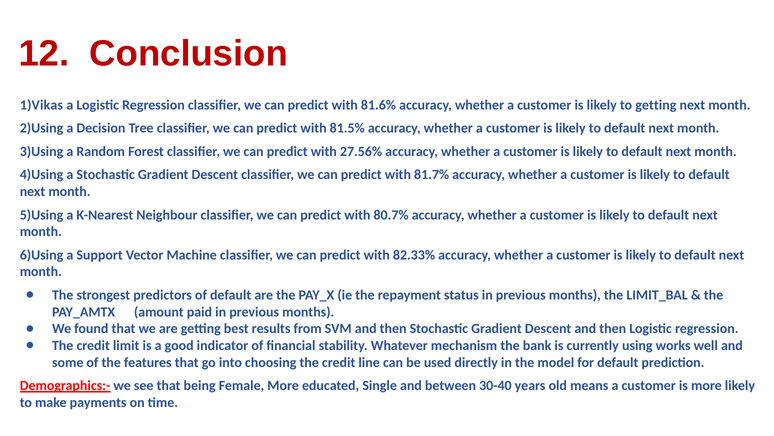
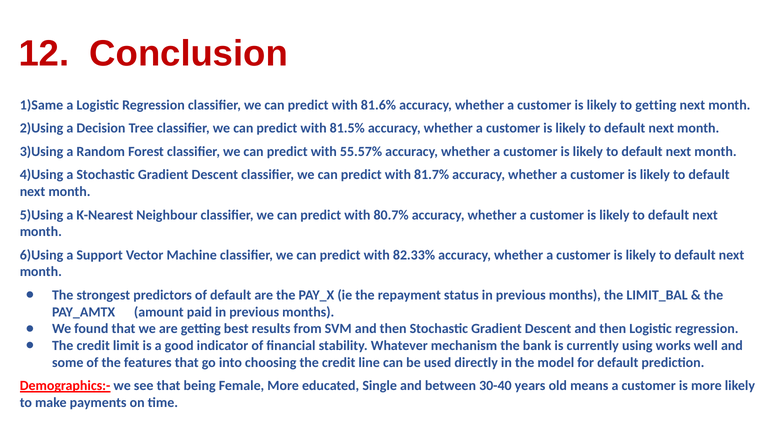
1)Vikas: 1)Vikas -> 1)Same
27.56%: 27.56% -> 55.57%
